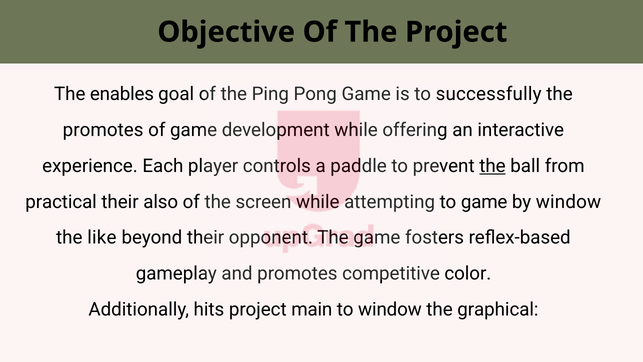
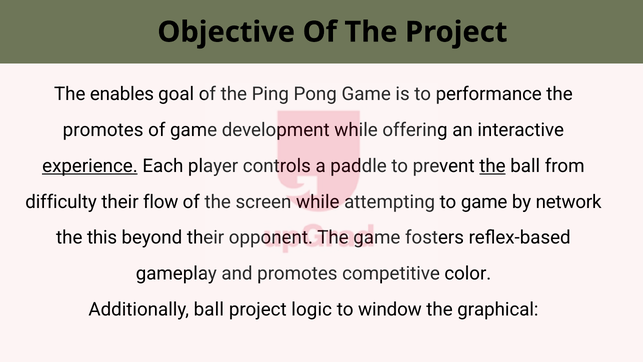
successfully: successfully -> performance
experience underline: none -> present
practical: practical -> difficulty
also: also -> flow
by window: window -> network
like: like -> this
Additionally hits: hits -> ball
main: main -> logic
